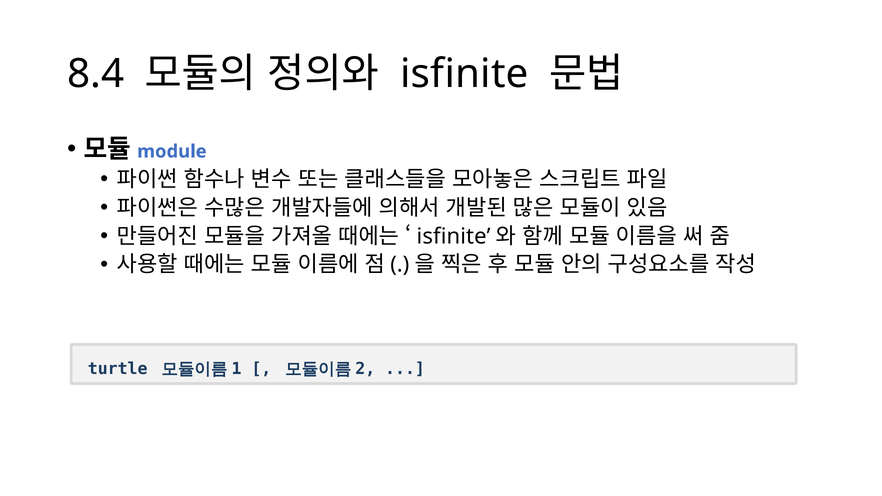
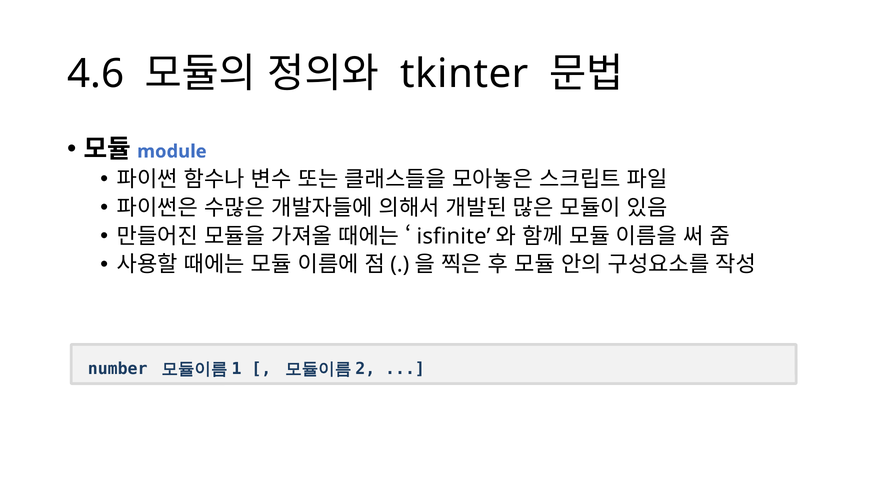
8.4: 8.4 -> 4.6
isfinite at (464, 74): isfinite -> tkinter
turtle: turtle -> number
